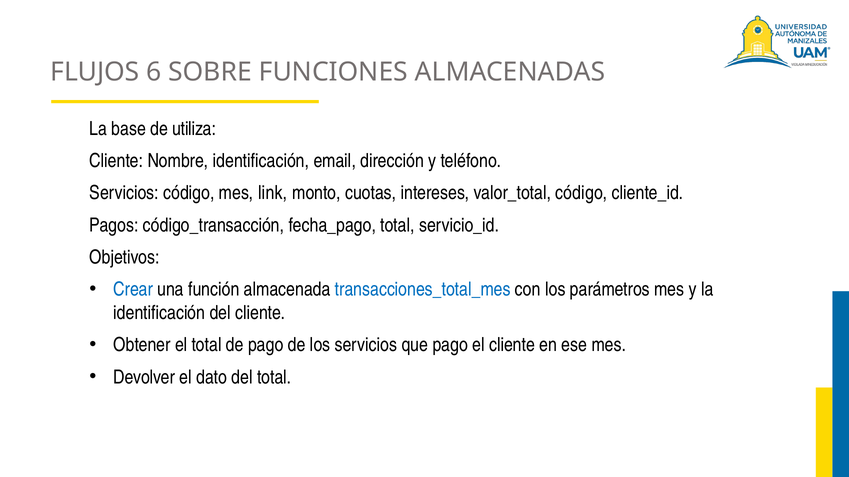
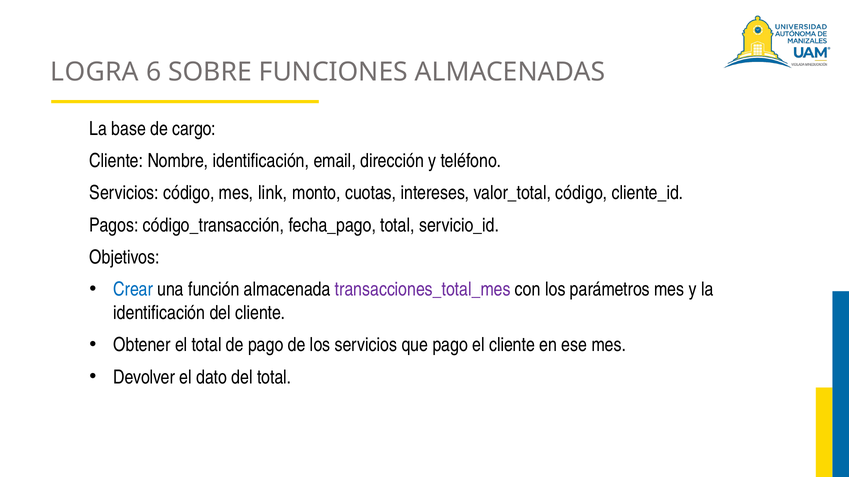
FLUJOS: FLUJOS -> LOGRA
utiliza: utiliza -> cargo
transacciones_total_mes colour: blue -> purple
